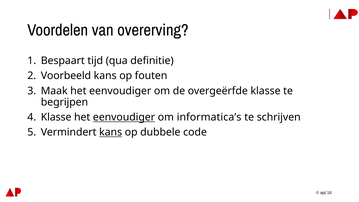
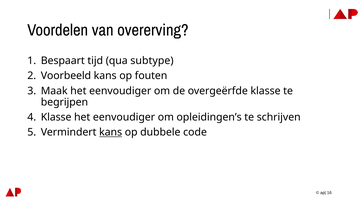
definitie: definitie -> subtype
eenvoudiger at (124, 117) underline: present -> none
informatica’s: informatica’s -> opleidingen’s
